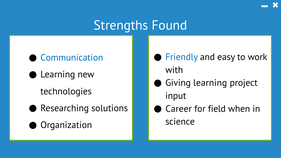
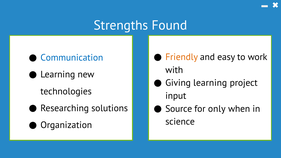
Friendly colour: blue -> orange
Career: Career -> Source
field: field -> only
